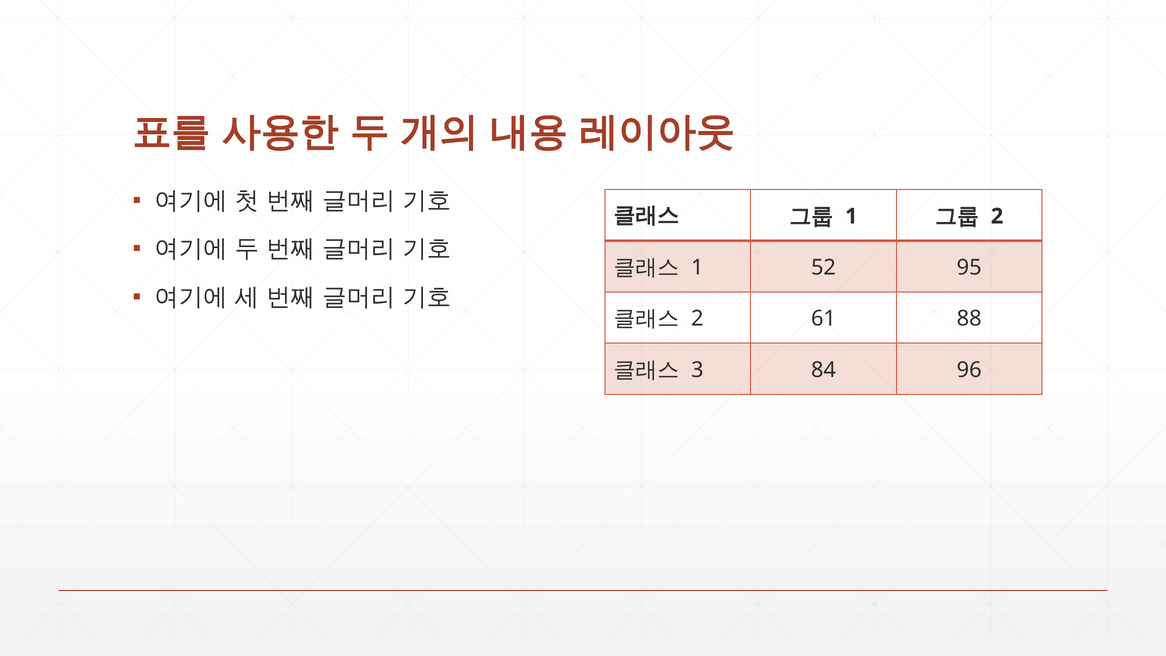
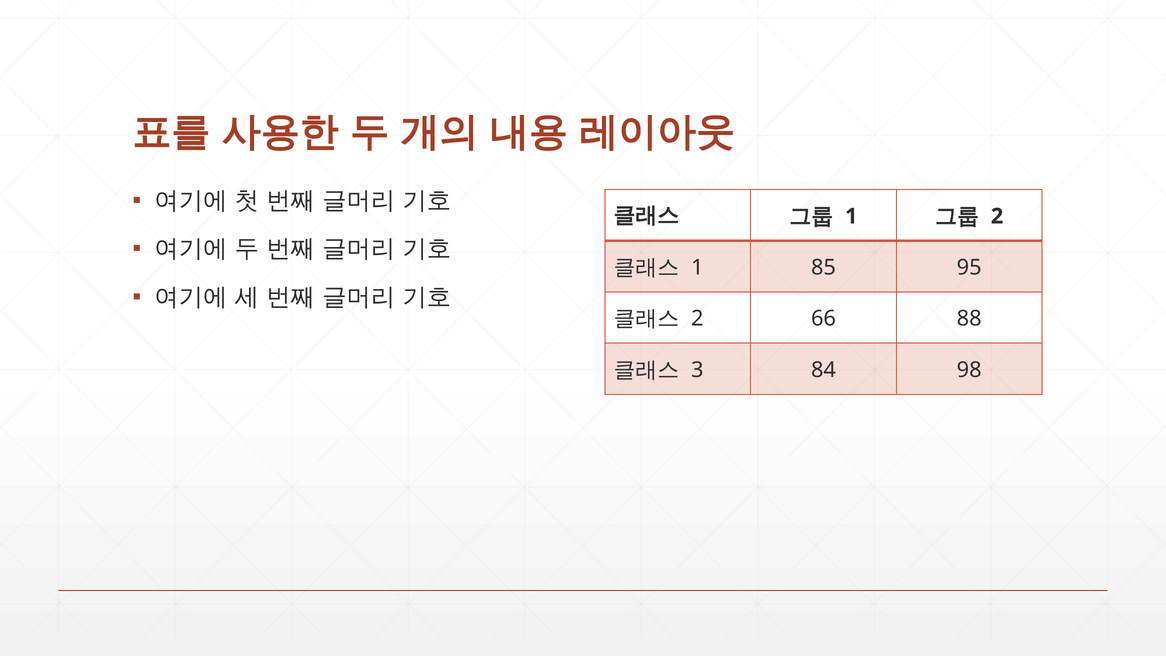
52: 52 -> 85
61: 61 -> 66
96: 96 -> 98
